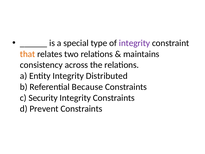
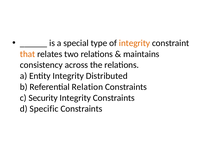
integrity at (134, 43) colour: purple -> orange
Because: Because -> Relation
Prevent: Prevent -> Specific
